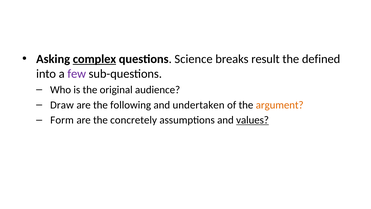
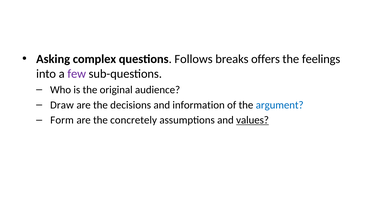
complex underline: present -> none
Science: Science -> Follows
result: result -> offers
defined: defined -> feelings
following: following -> decisions
undertaken: undertaken -> information
argument colour: orange -> blue
